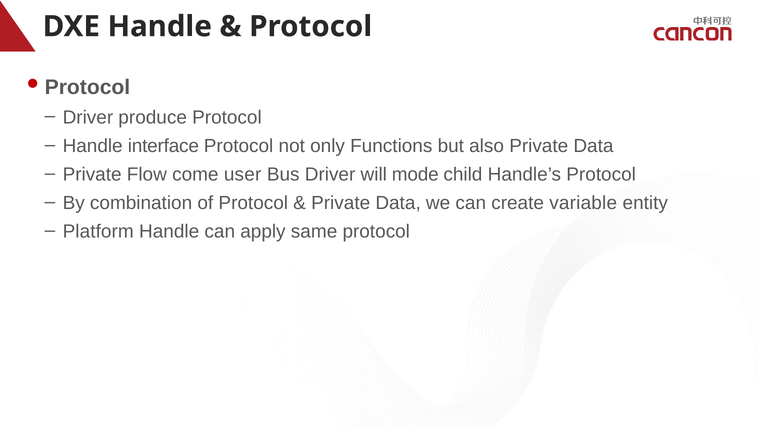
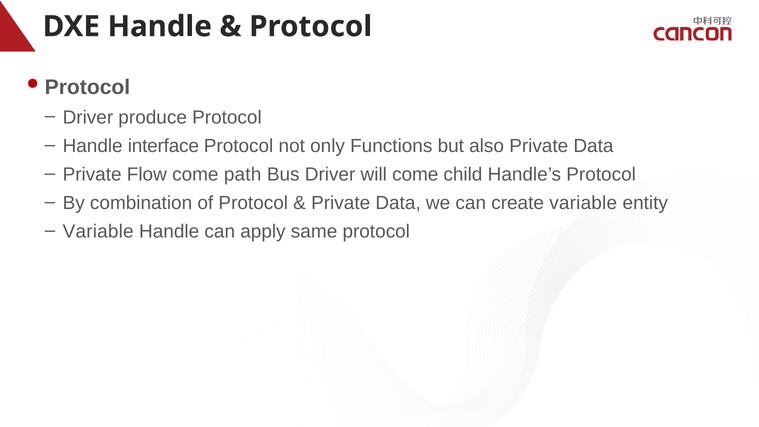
user: user -> path
will mode: mode -> come
Platform at (98, 232): Platform -> Variable
